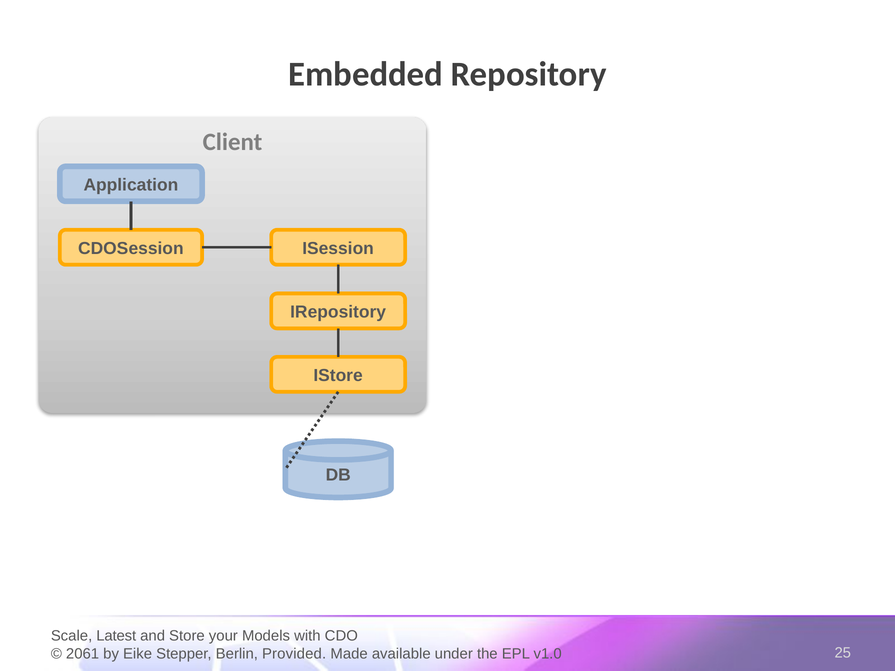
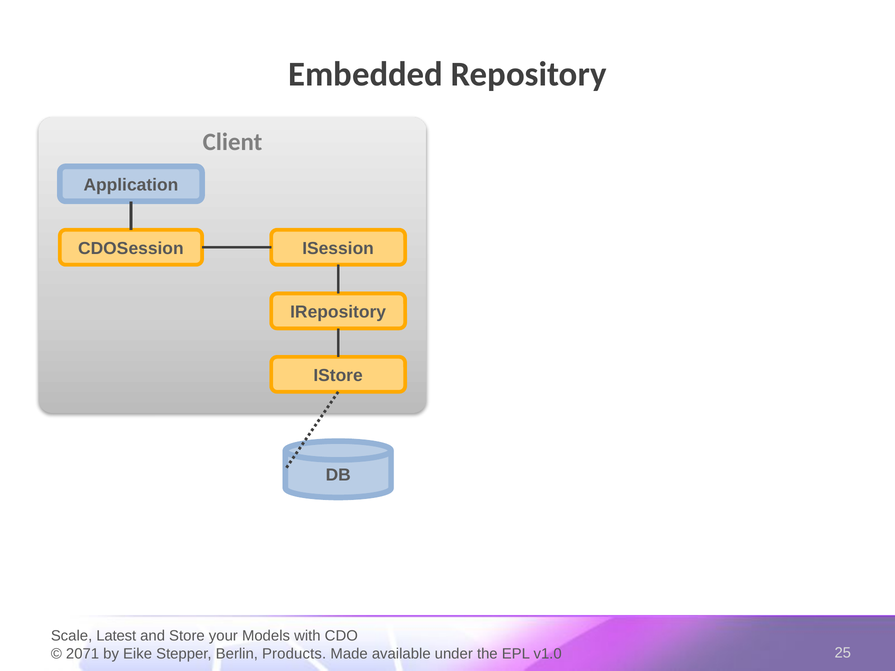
2061: 2061 -> 2071
Provided: Provided -> Products
